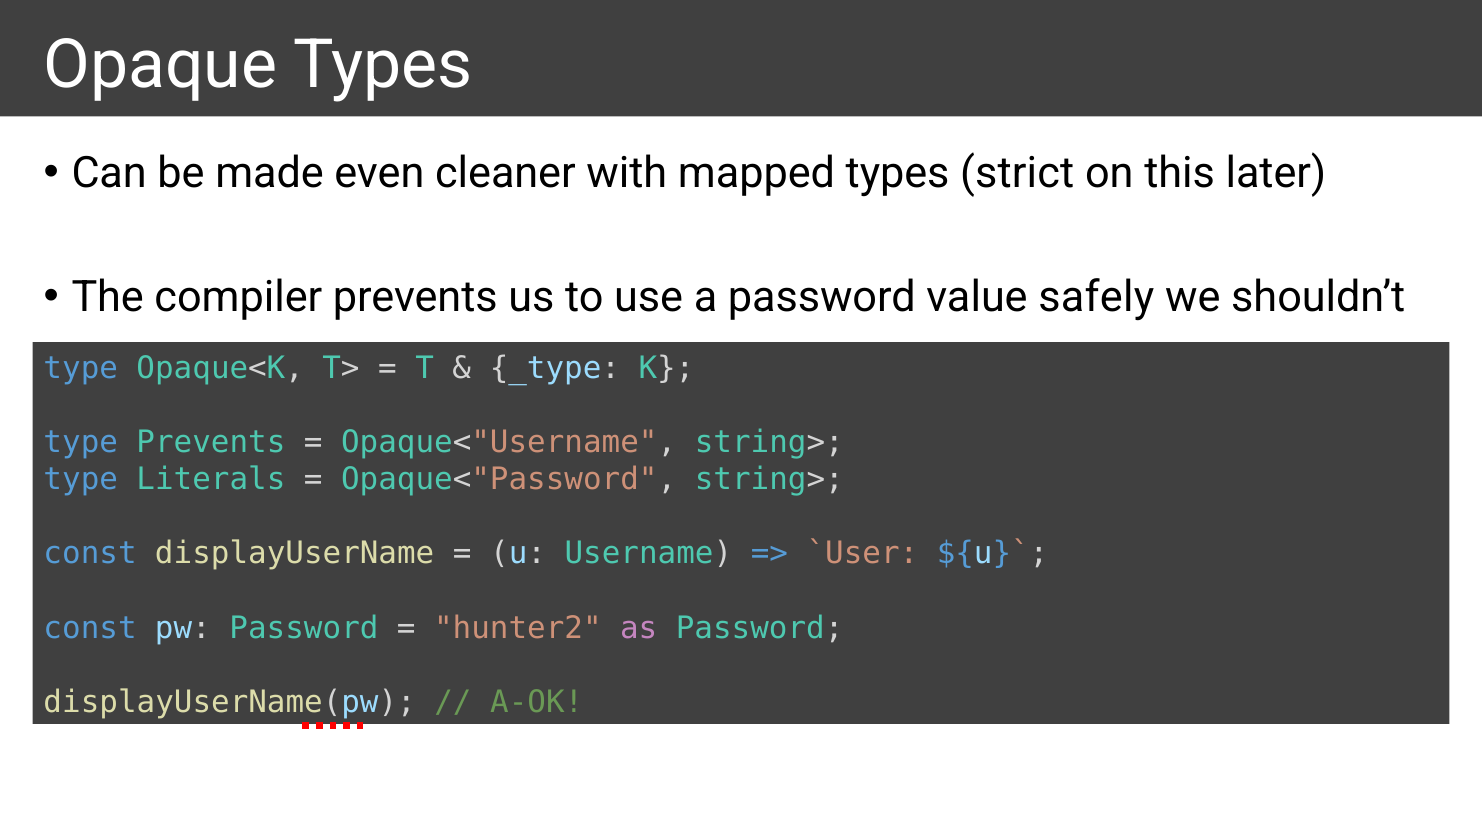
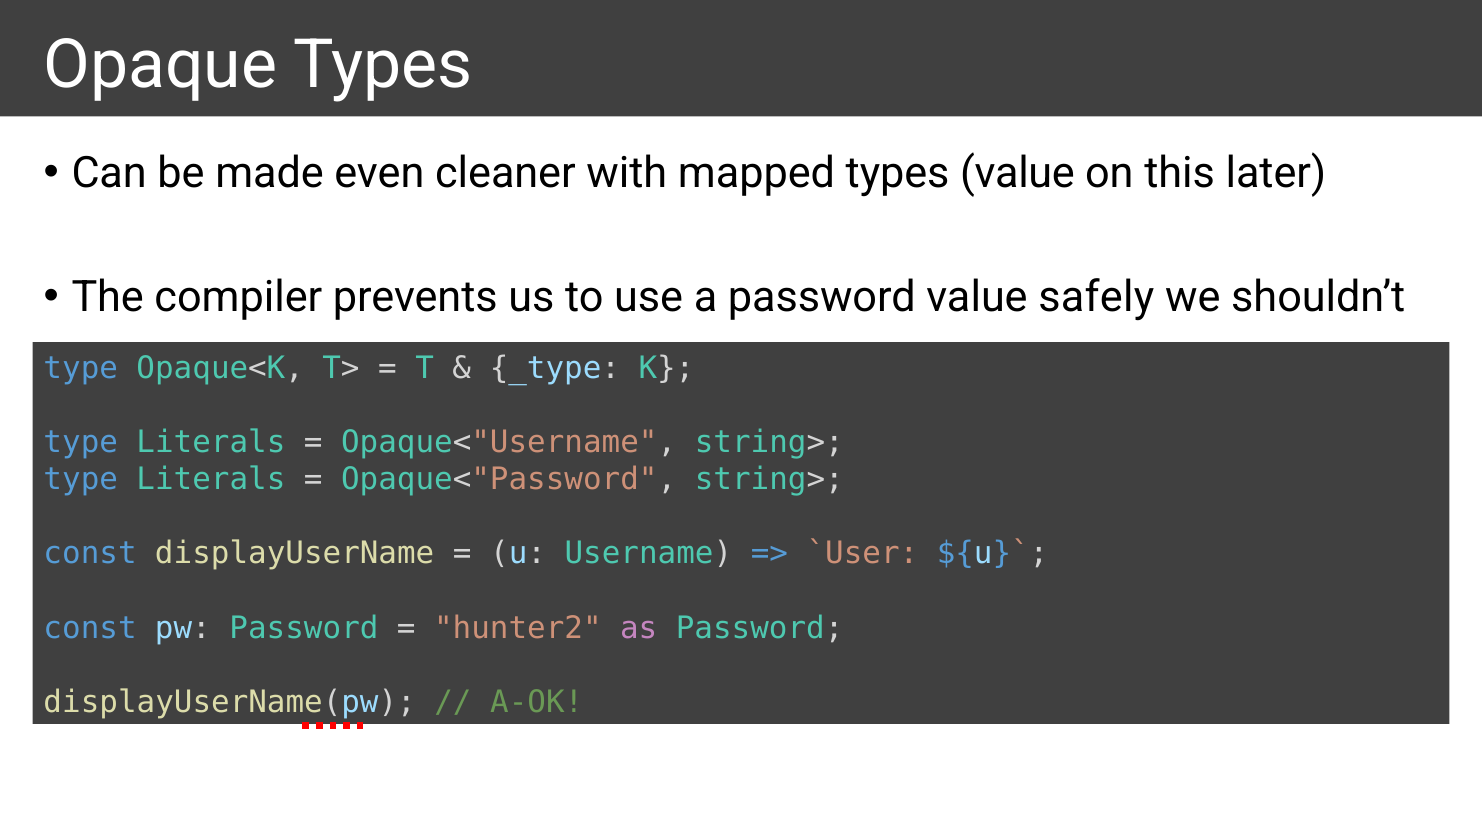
types strict: strict -> value
Prevents at (211, 442): Prevents -> Literals
